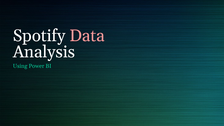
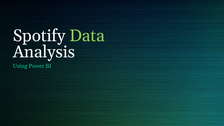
Data colour: pink -> light green
